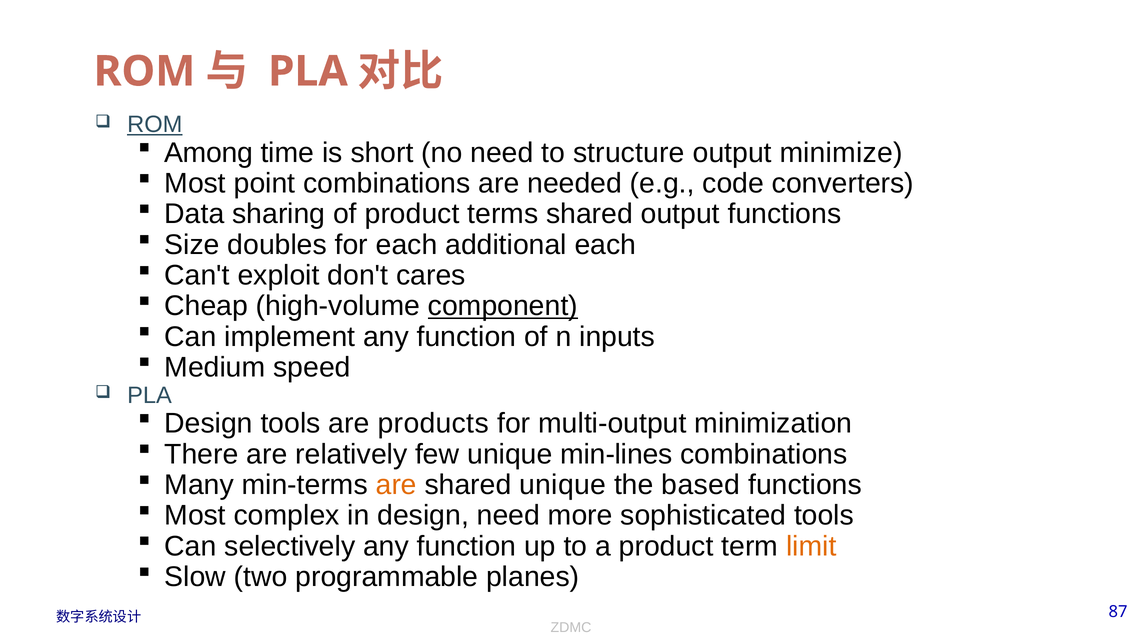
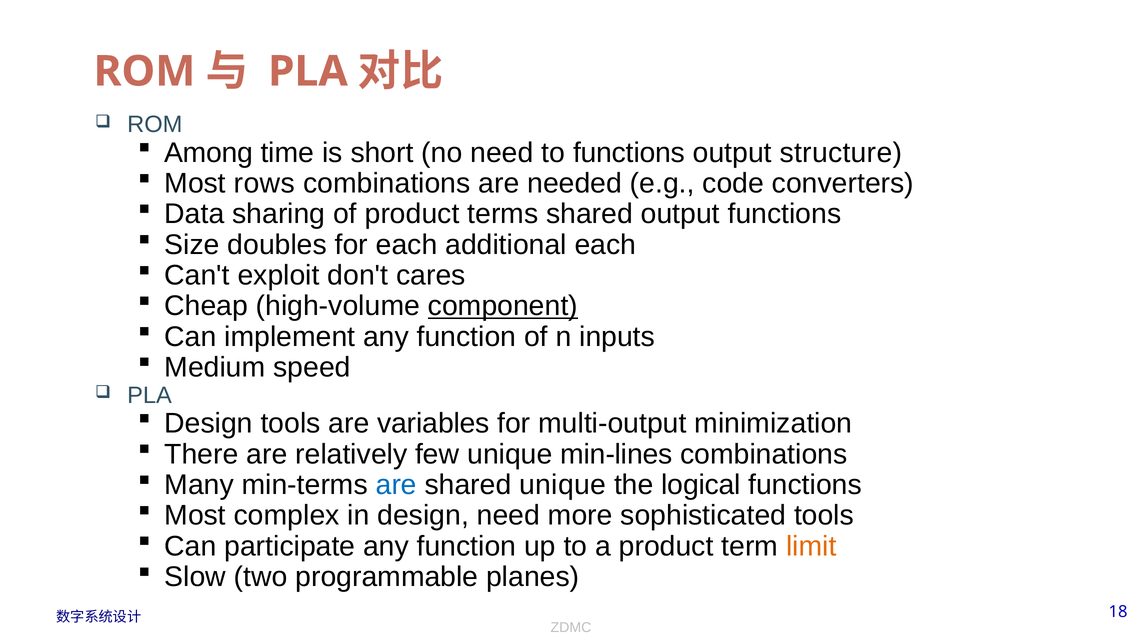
ROM at (155, 125) underline: present -> none
to structure: structure -> functions
minimize: minimize -> structure
point: point -> rows
products: products -> variables
are at (396, 485) colour: orange -> blue
based: based -> logical
selectively: selectively -> participate
87: 87 -> 18
